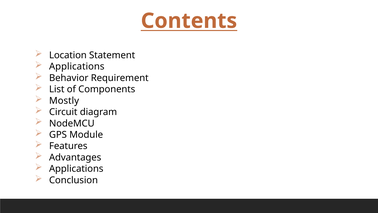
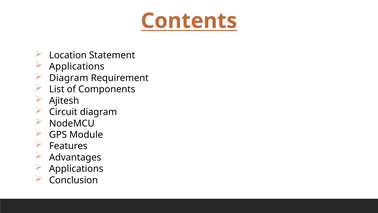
Behavior at (69, 78): Behavior -> Diagram
Mostly: Mostly -> Ajitesh
